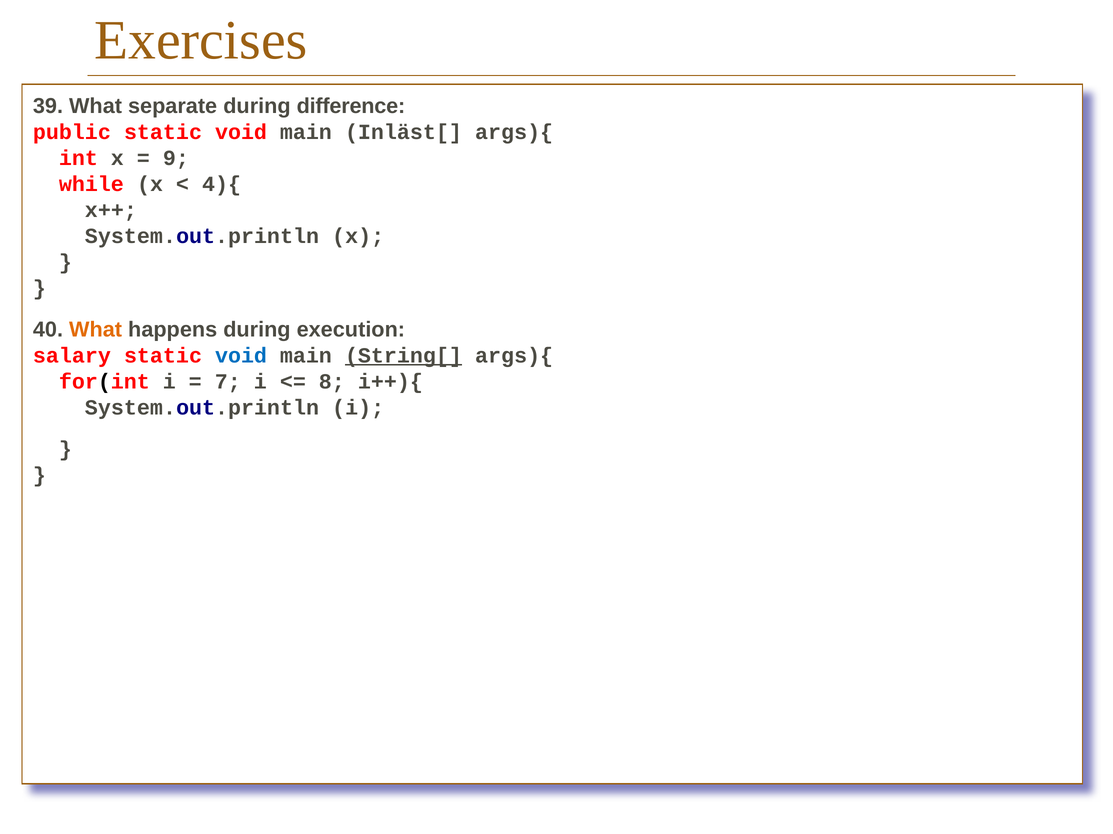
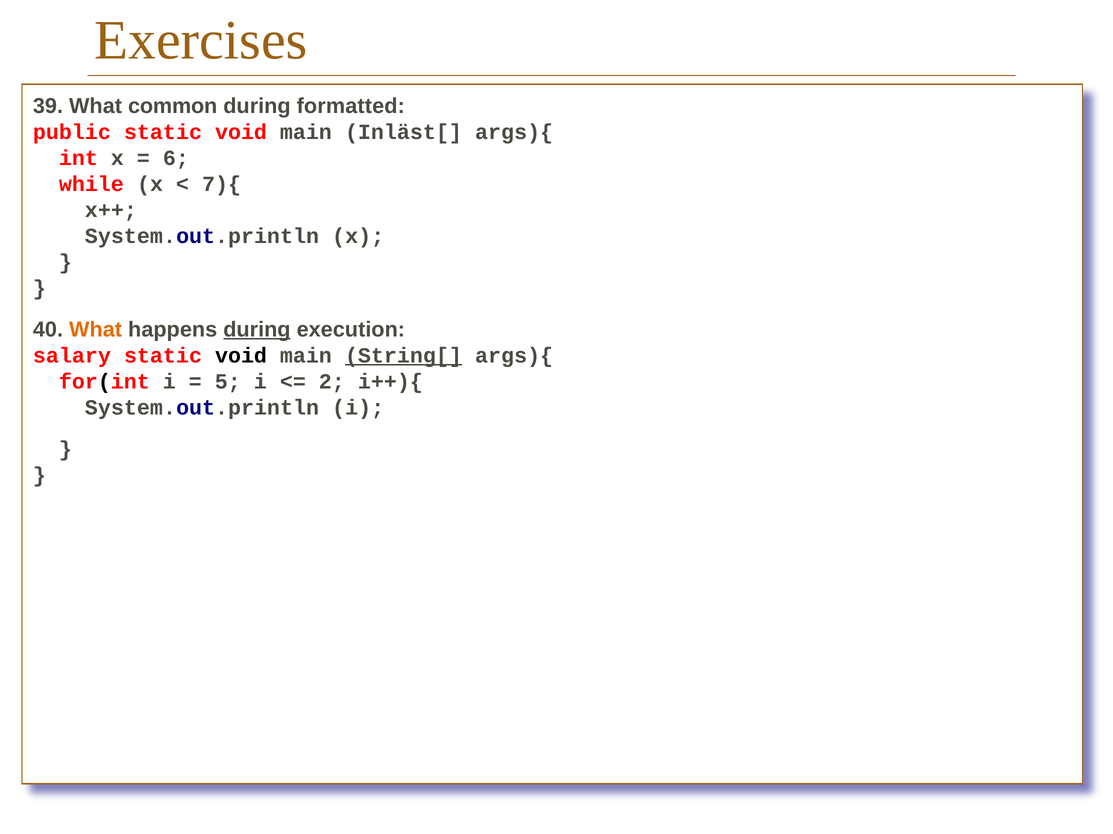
separate: separate -> common
difference: difference -> formatted
9: 9 -> 6
4){: 4){ -> 7){
during at (257, 330) underline: none -> present
void at (241, 356) colour: blue -> black
7: 7 -> 5
8: 8 -> 2
